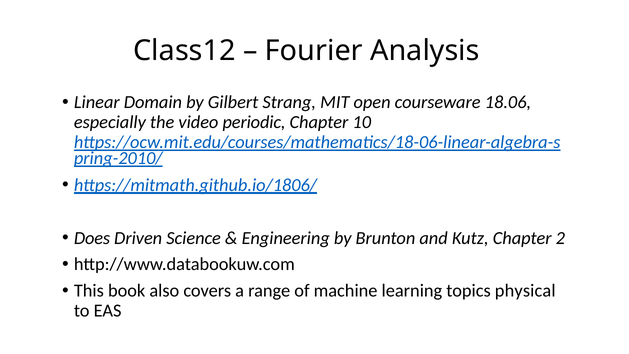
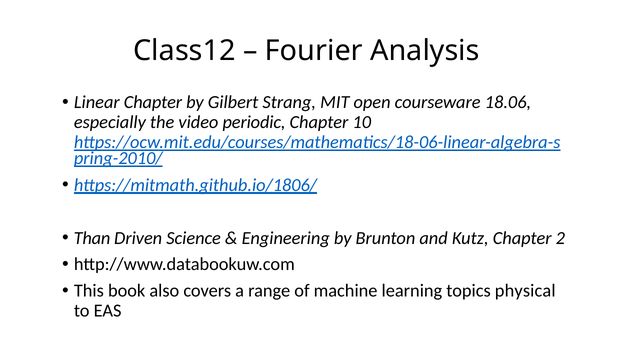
Linear Domain: Domain -> Chapter
Does: Does -> Than
